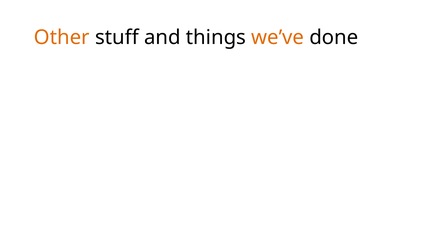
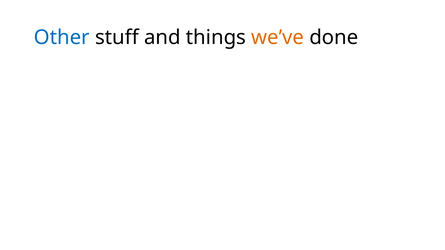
Other colour: orange -> blue
